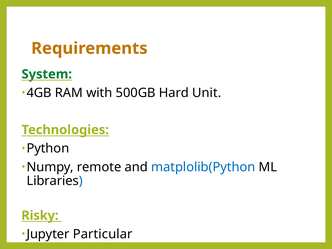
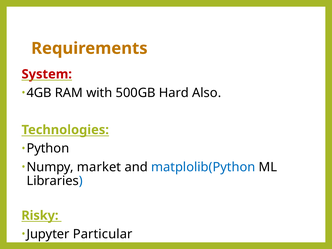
System colour: green -> red
Unit: Unit -> Also
remote: remote -> market
